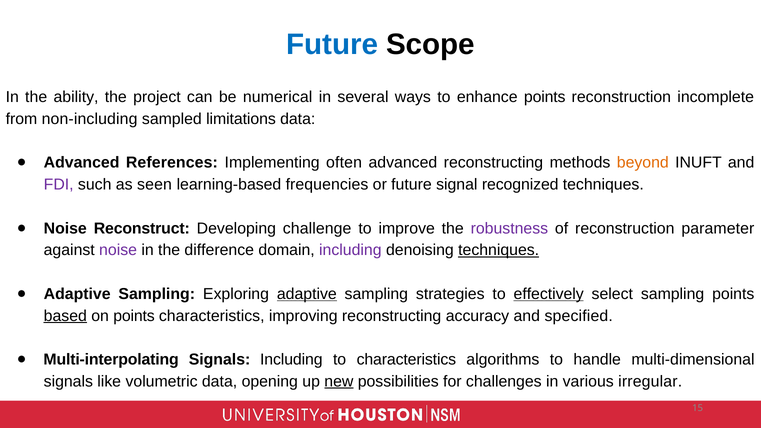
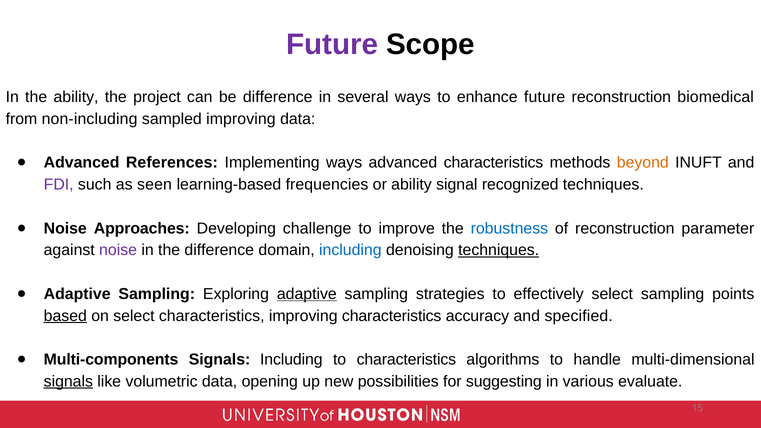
Future at (332, 45) colour: blue -> purple
be numerical: numerical -> difference
enhance points: points -> future
incomplete: incomplete -> biomedical
sampled limitations: limitations -> improving
Implementing often: often -> ways
advanced reconstructing: reconstructing -> characteristics
or future: future -> ability
Reconstruct: Reconstruct -> Approaches
robustness colour: purple -> blue
including at (350, 250) colour: purple -> blue
effectively underline: present -> none
on points: points -> select
improving reconstructing: reconstructing -> characteristics
Multi-interpolating: Multi-interpolating -> Multi-components
signals at (68, 381) underline: none -> present
new underline: present -> none
challenges: challenges -> suggesting
irregular: irregular -> evaluate
